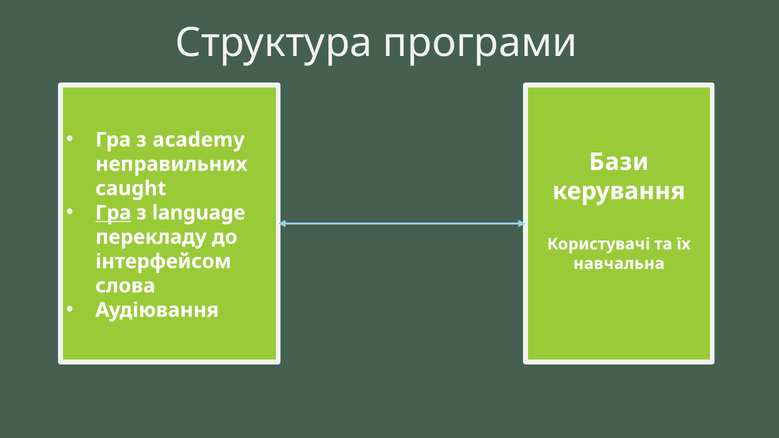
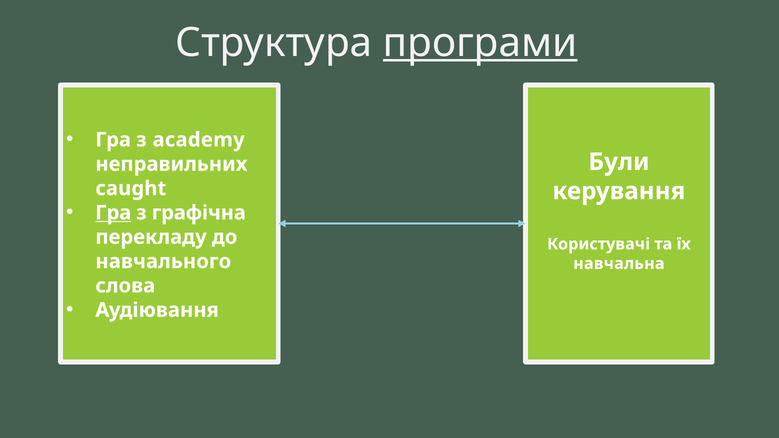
програми underline: none -> present
Бази: Бази -> Були
language: language -> графічна
інтерфейсом: інтерфейсом -> навчального
